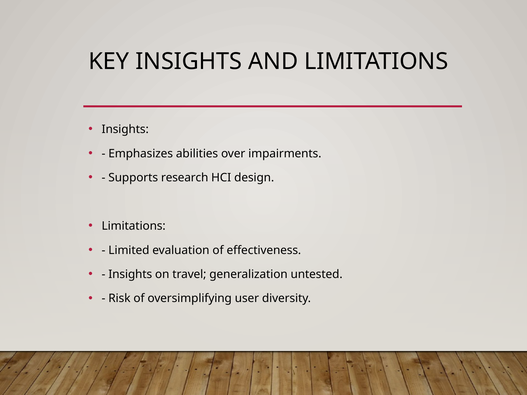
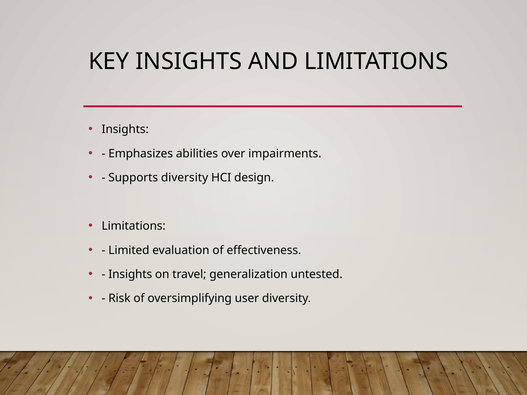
Supports research: research -> diversity
